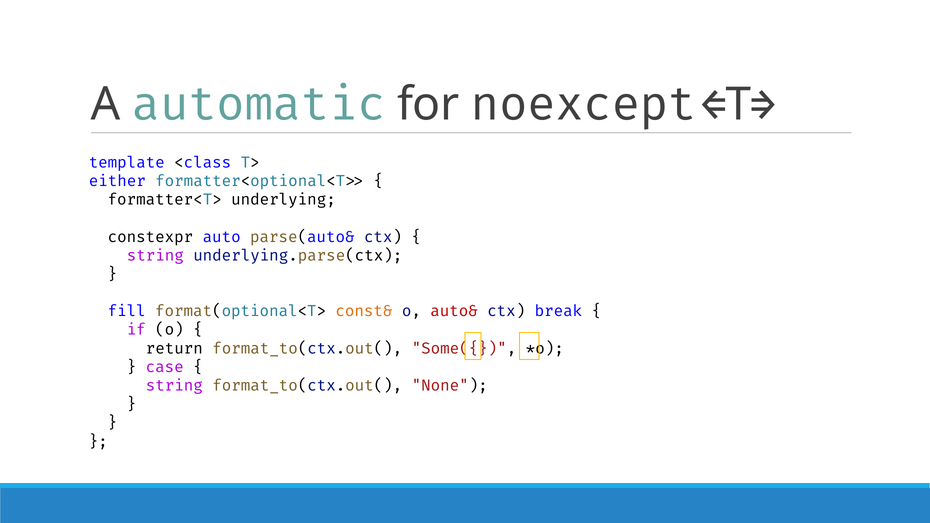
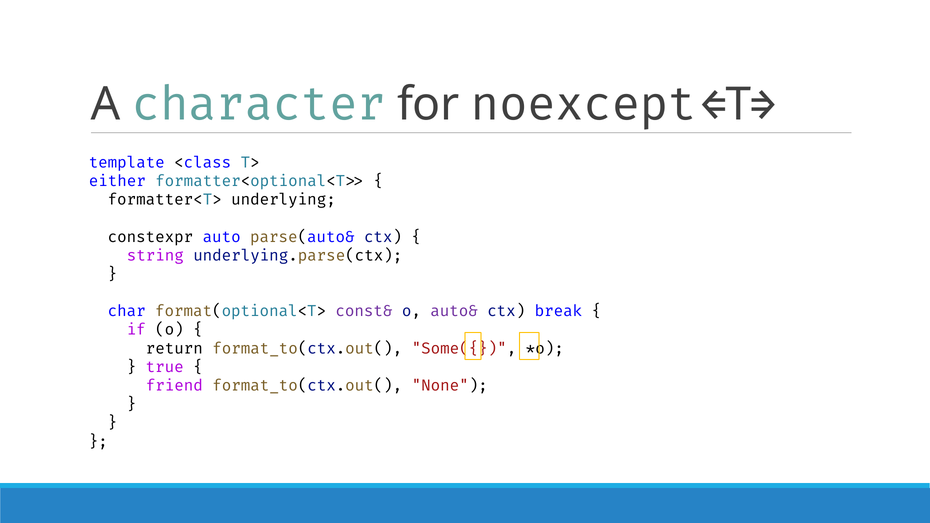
automatic: automatic -> character
fill: fill -> char
const& colour: orange -> purple
auto& colour: red -> purple
case: case -> true
string at (174, 386): string -> friend
